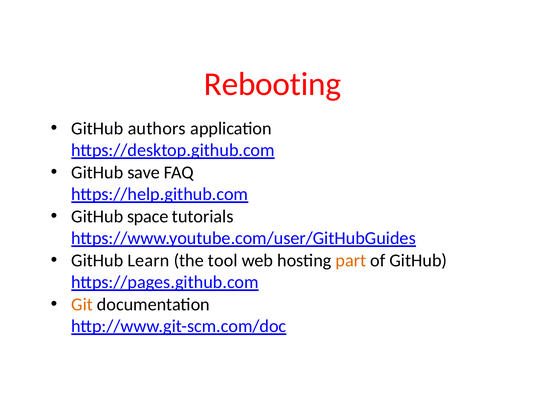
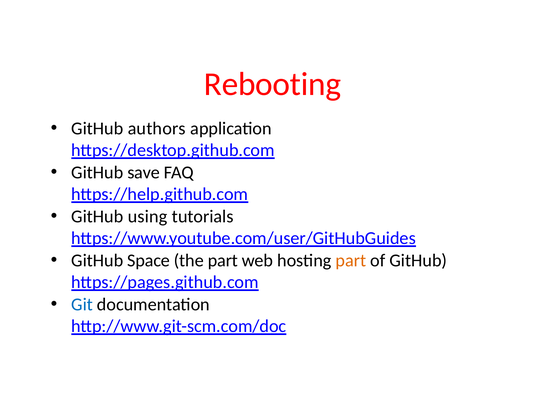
space: space -> using
Learn: Learn -> Space
the tool: tool -> part
Git colour: orange -> blue
